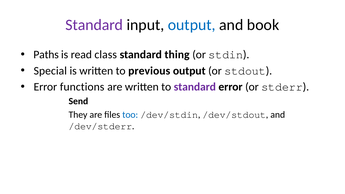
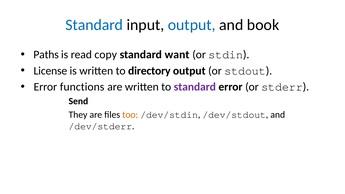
Standard at (94, 25) colour: purple -> blue
class: class -> copy
thing: thing -> want
Special: Special -> License
previous: previous -> directory
too colour: blue -> orange
